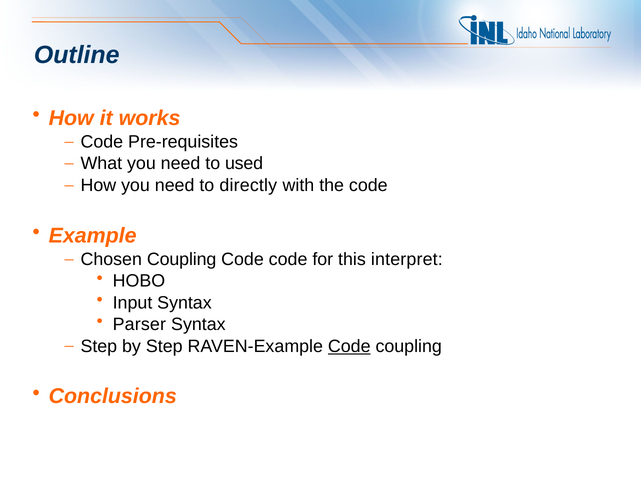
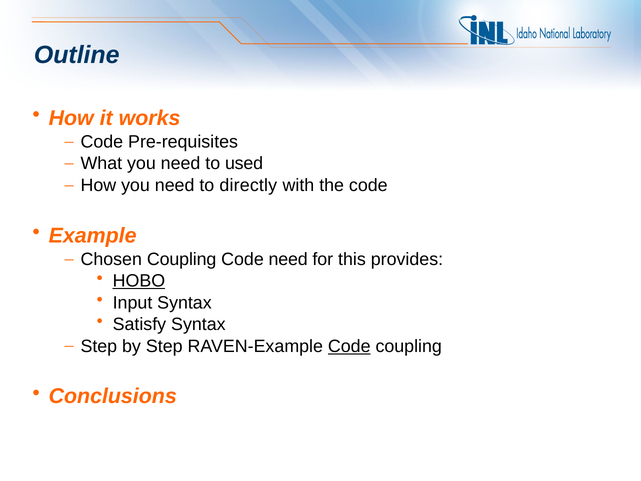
Code code: code -> need
interpret: interpret -> provides
HOBO underline: none -> present
Parser: Parser -> Satisfy
